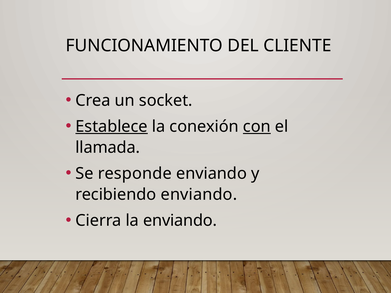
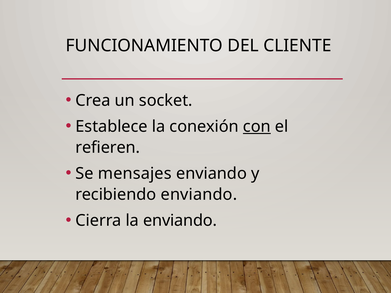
Establece underline: present -> none
llamada: llamada -> refieren
responde: responde -> mensajes
